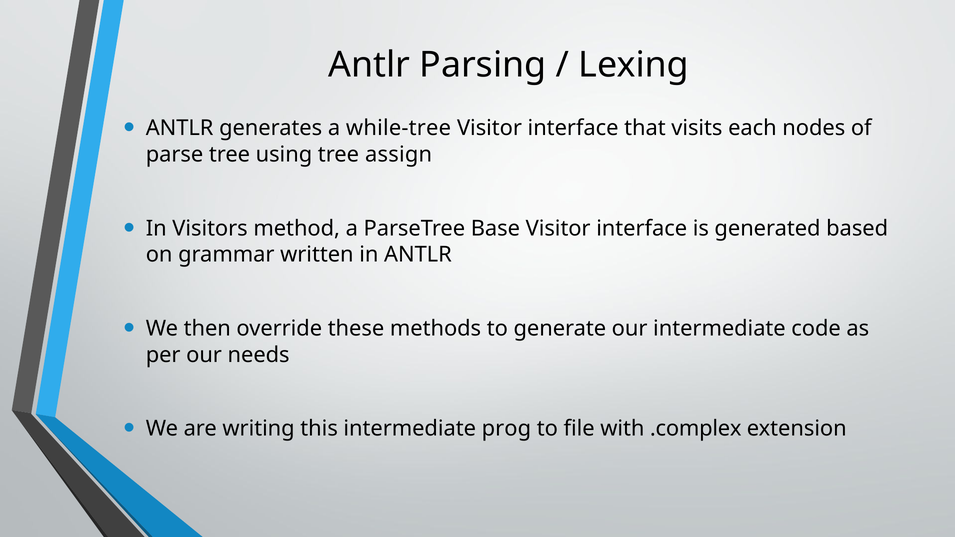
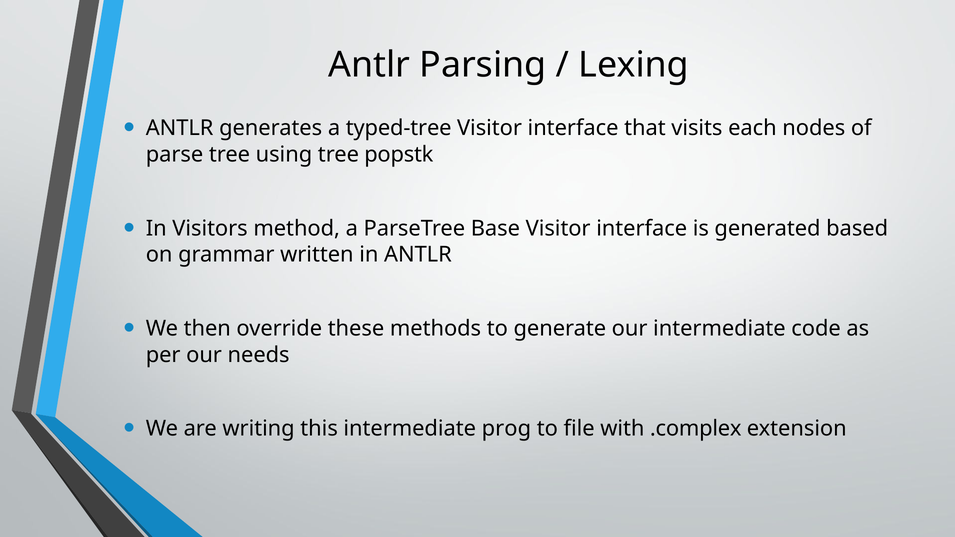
while-tree: while-tree -> typed-tree
assign: assign -> popstk
